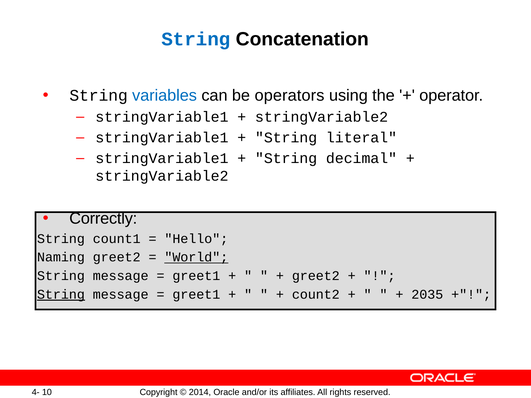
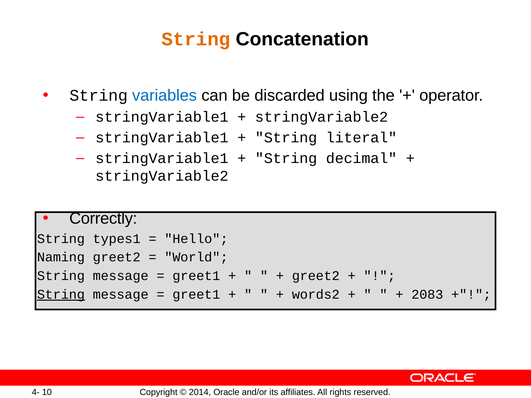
String at (196, 39) colour: blue -> orange
operators: operators -> discarded
count1: count1 -> types1
World underline: present -> none
count2: count2 -> words2
2035: 2035 -> 2083
